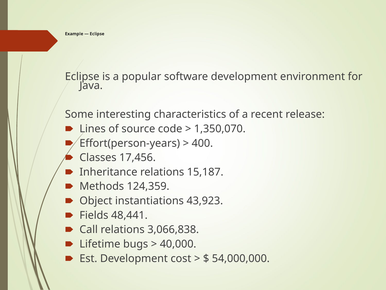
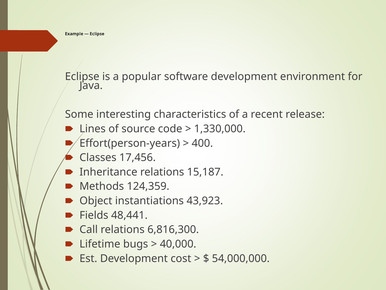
1,350,070: 1,350,070 -> 1,330,000
3,066,838: 3,066,838 -> 6,816,300
